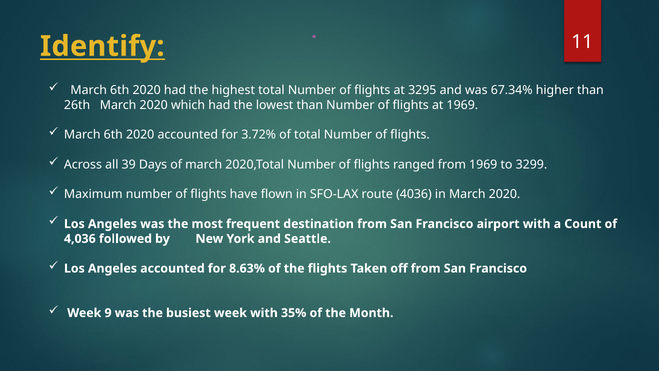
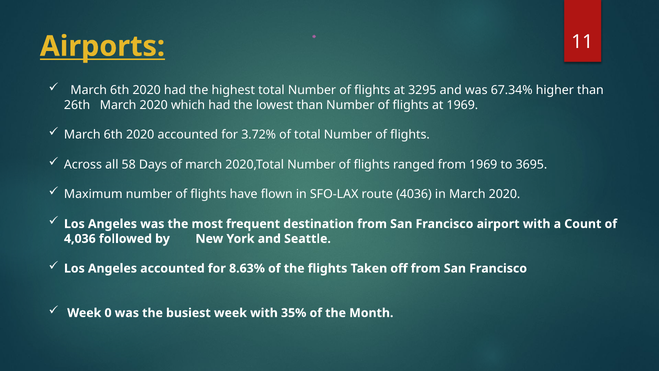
Identify: Identify -> Airports
39: 39 -> 58
3299: 3299 -> 3695
9: 9 -> 0
